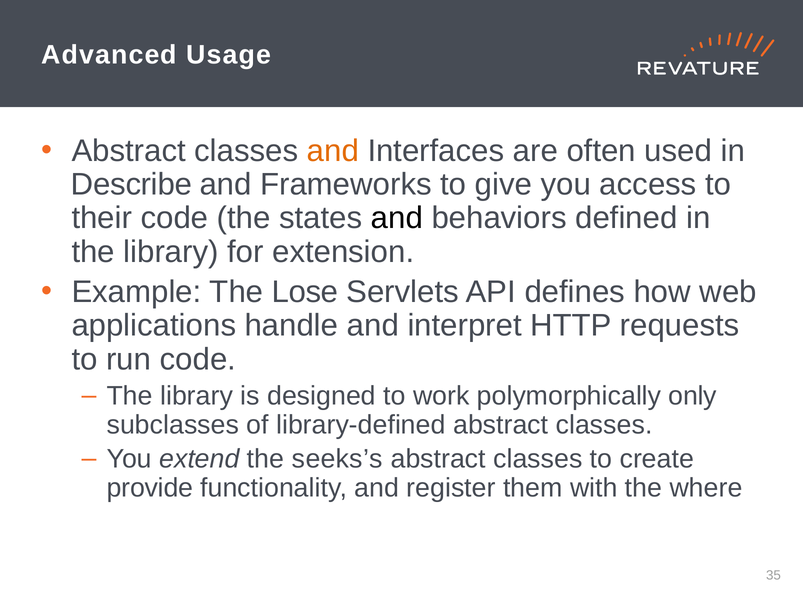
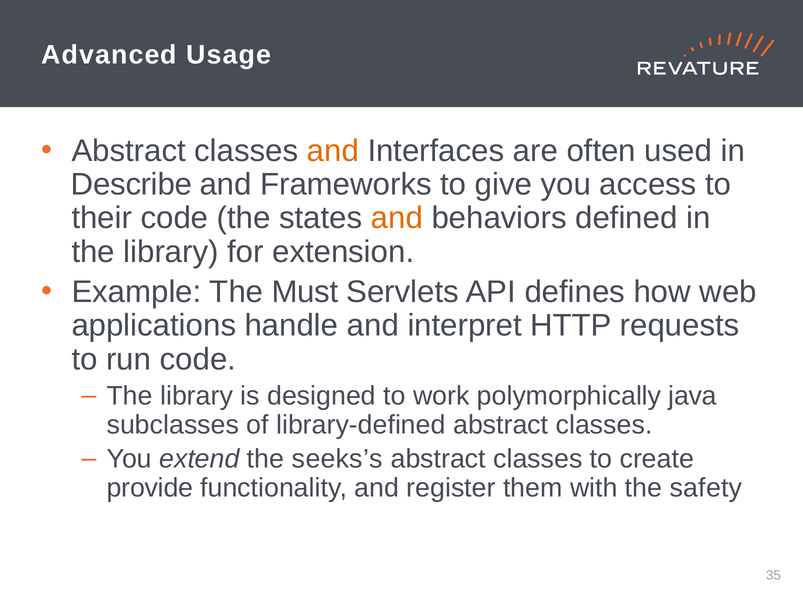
and at (397, 218) colour: black -> orange
Lose: Lose -> Must
only: only -> java
where: where -> safety
